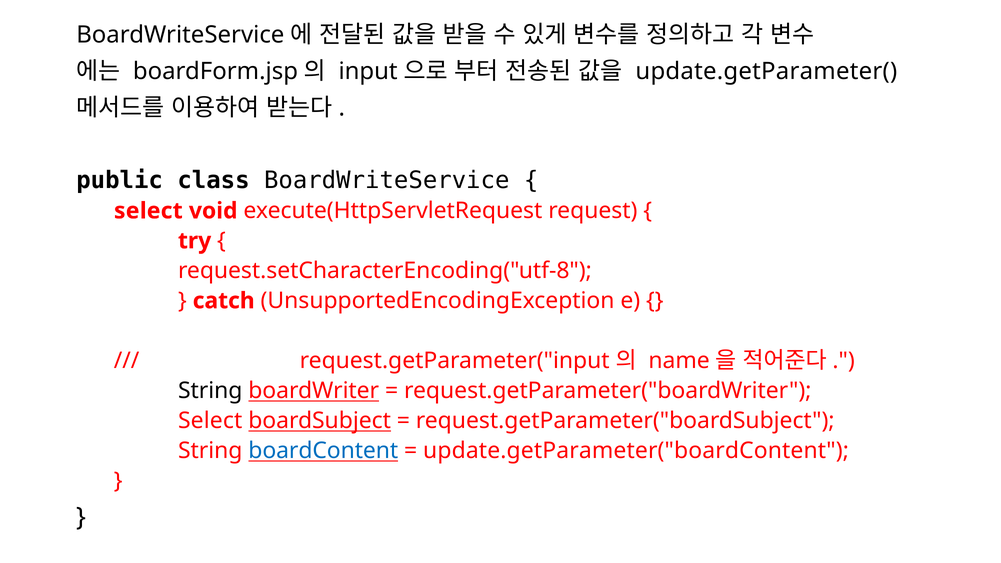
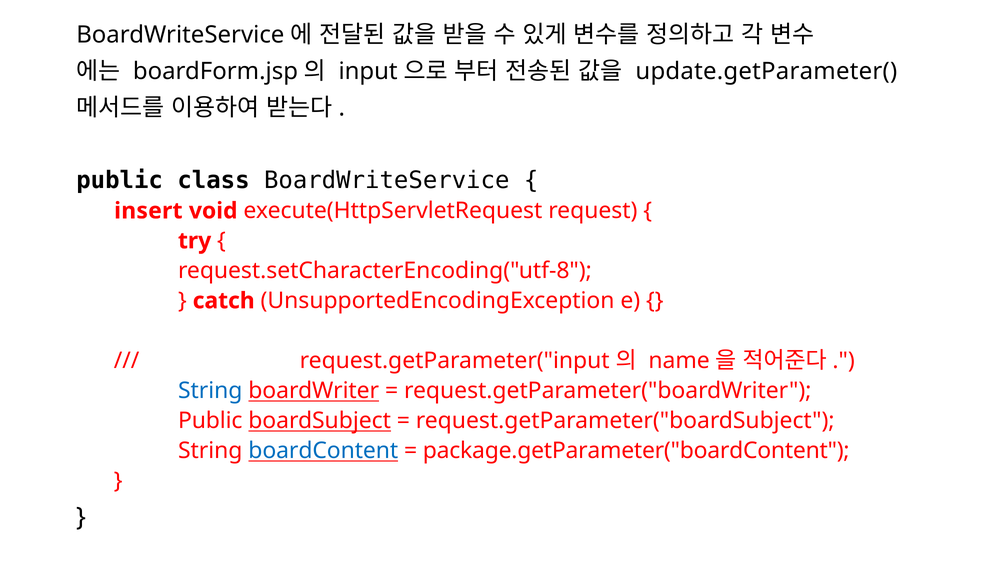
select at (148, 211): select -> insert
String at (210, 391) colour: black -> blue
Select at (210, 421): Select -> Public
update.getParameter("boardContent: update.getParameter("boardContent -> package.getParameter("boardContent
